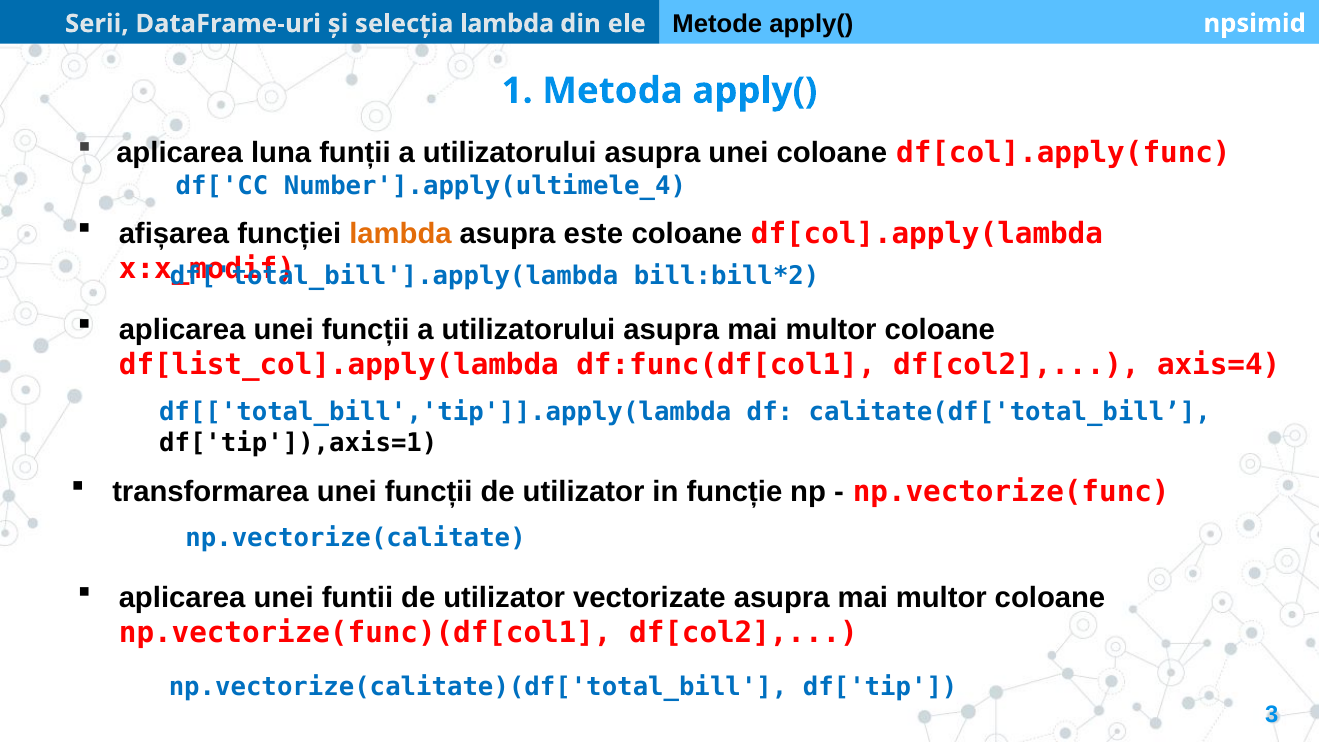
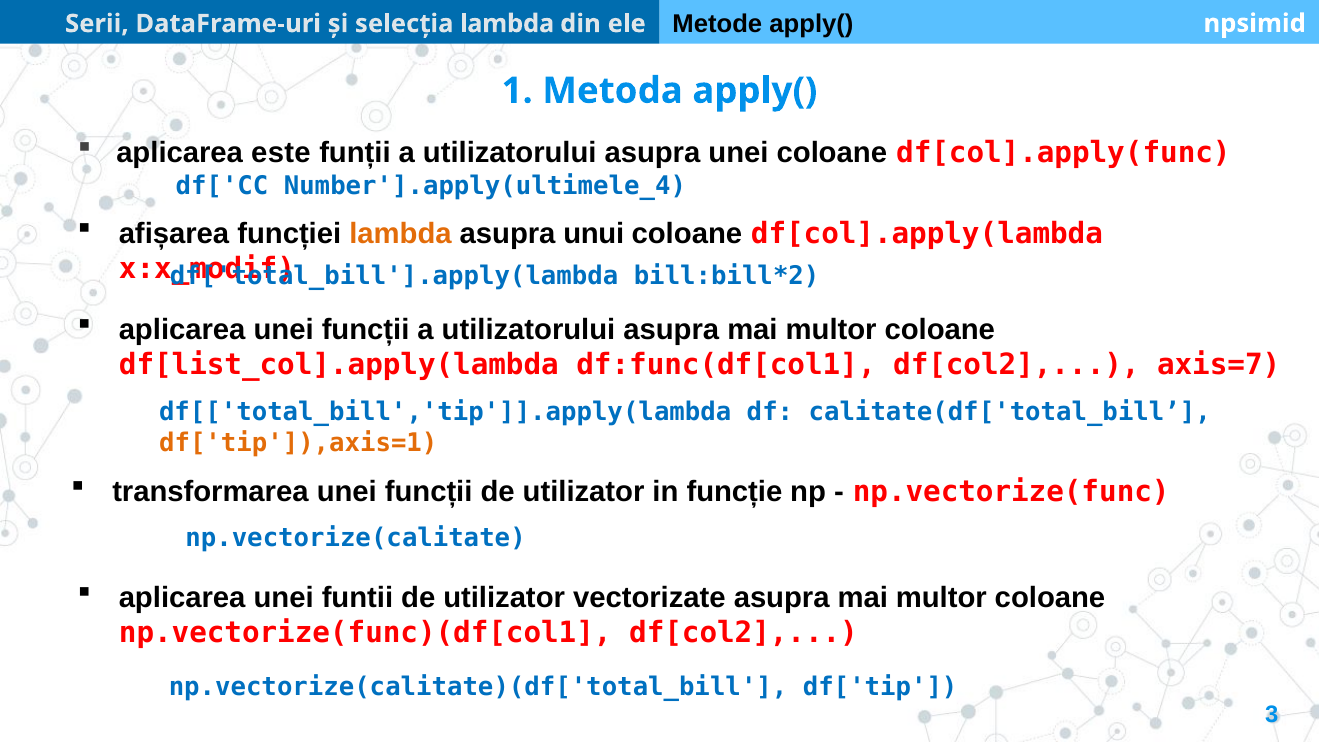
luna: luna -> este
este: este -> unui
axis=4: axis=4 -> axis=7
df['tip']),axis=1 colour: black -> orange
